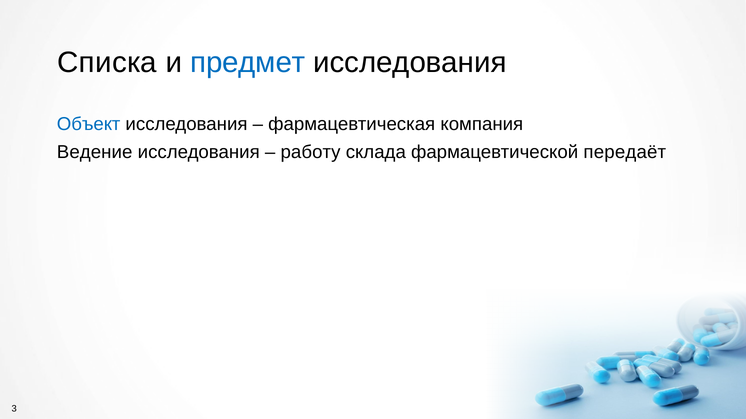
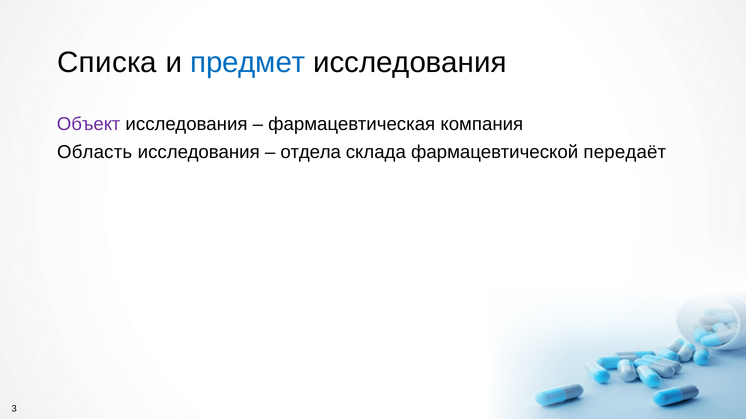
Объект colour: blue -> purple
Ведение: Ведение -> Область
работу: работу -> отдела
